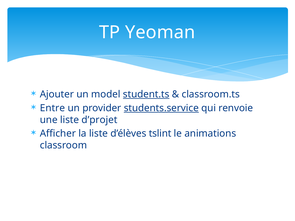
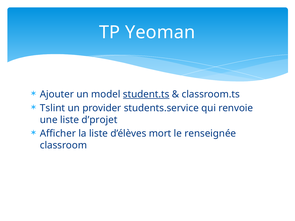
Entre: Entre -> Tslint
students.service underline: present -> none
tslint: tslint -> mort
animations: animations -> renseignée
